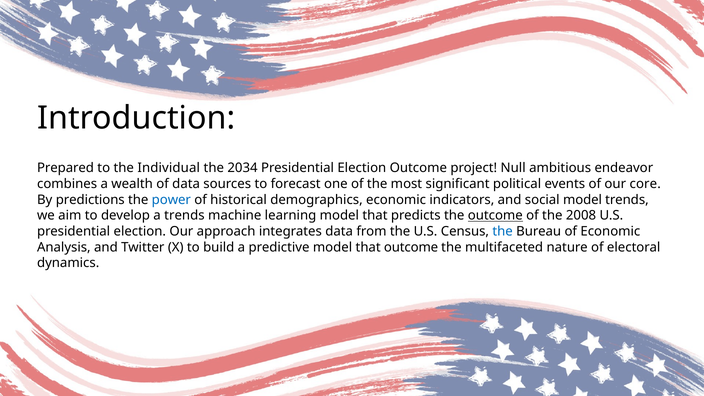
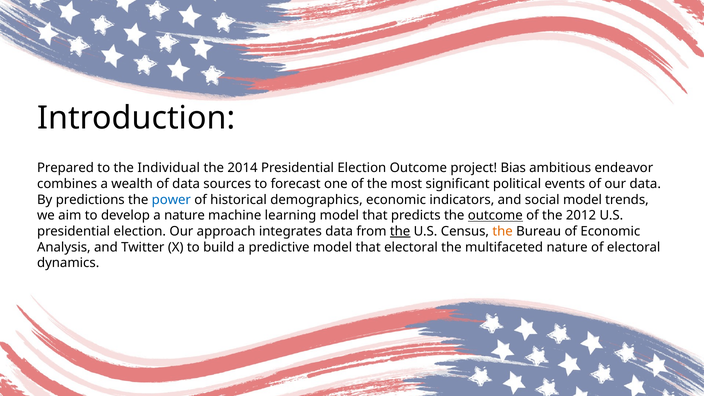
2034: 2034 -> 2014
Null: Null -> Bias
our core: core -> data
a trends: trends -> nature
2008: 2008 -> 2012
the at (400, 231) underline: none -> present
the at (503, 231) colour: blue -> orange
that outcome: outcome -> electoral
